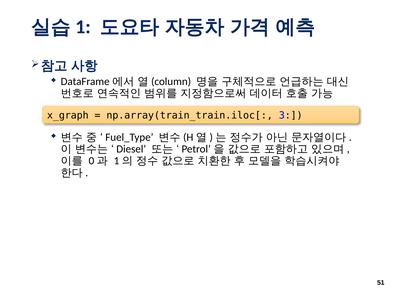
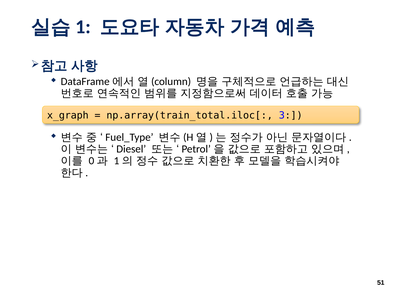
np.array(train_train.iloc[: np.array(train_train.iloc[ -> np.array(train_total.iloc[
